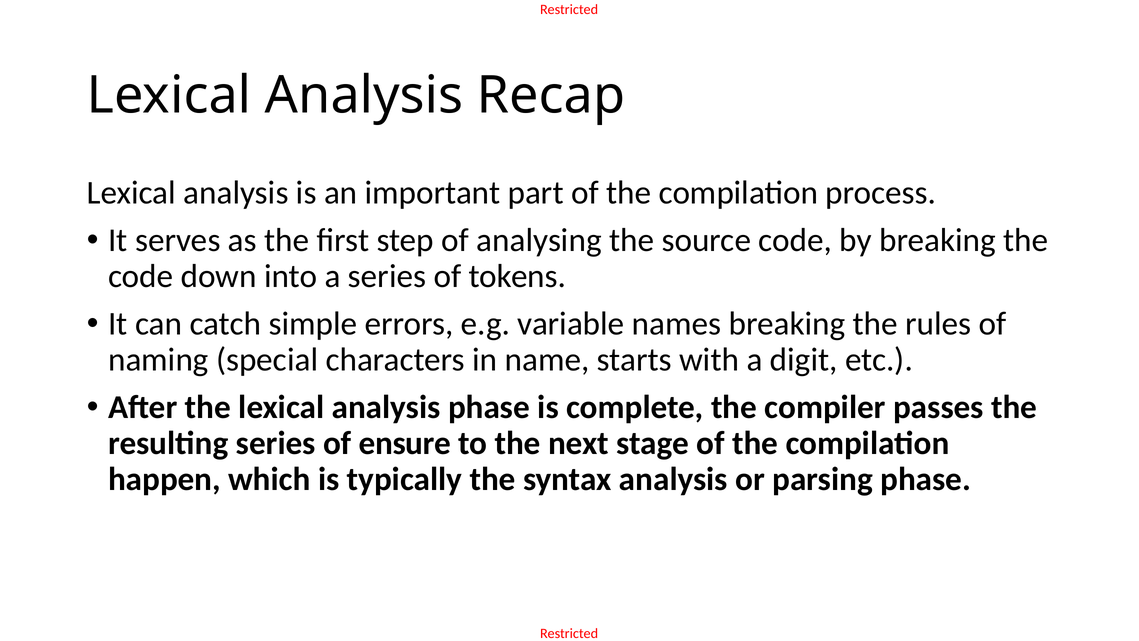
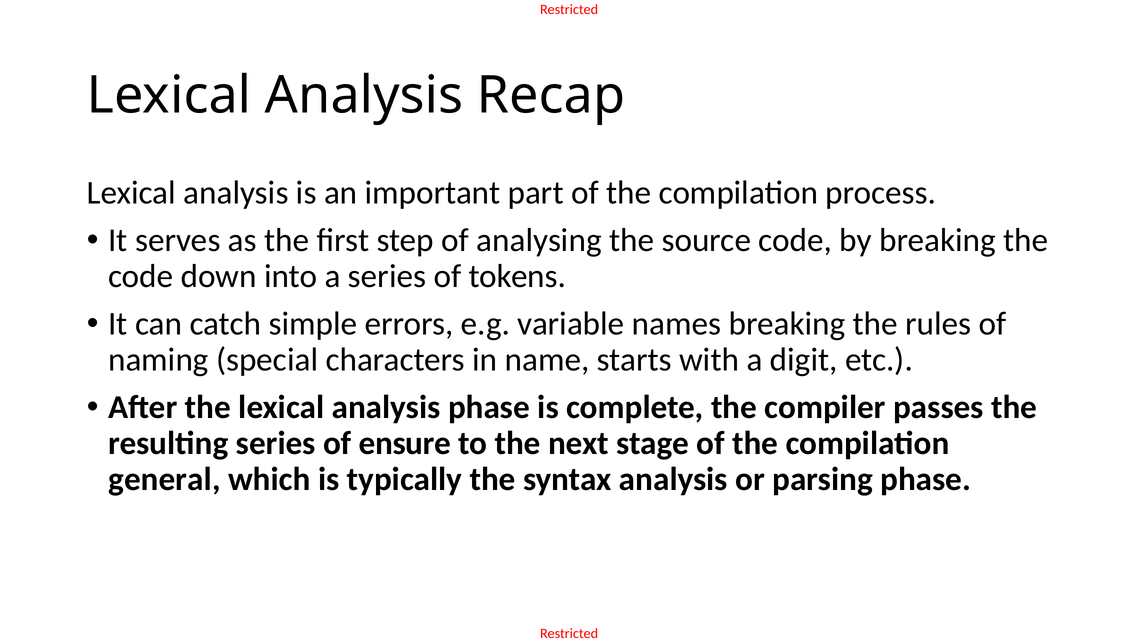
happen: happen -> general
